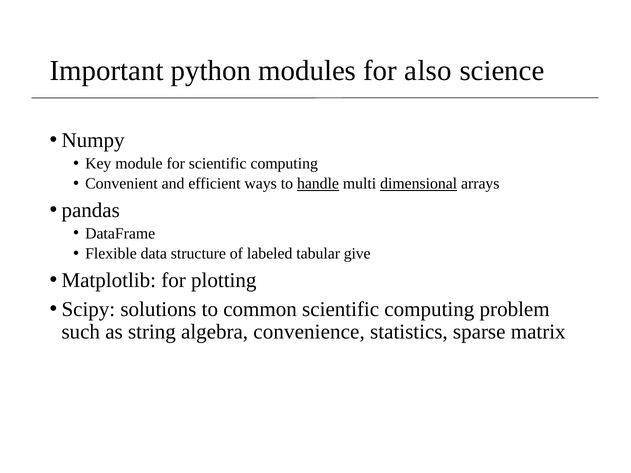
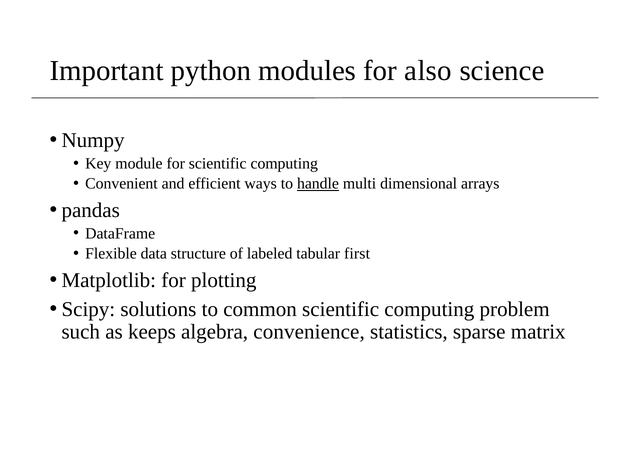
dimensional underline: present -> none
give: give -> first
string: string -> keeps
